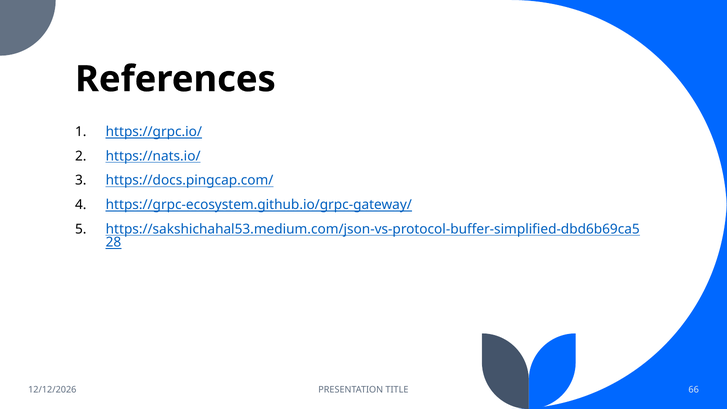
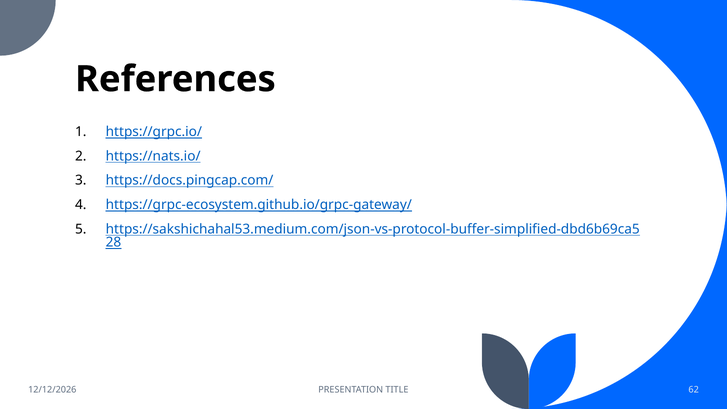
66: 66 -> 62
